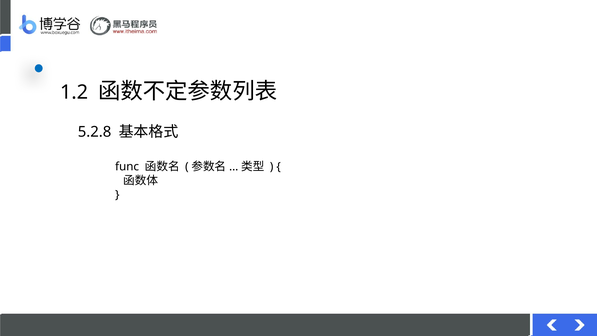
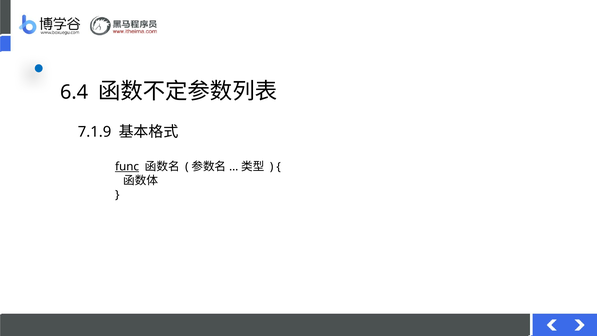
1.2: 1.2 -> 6.4
5.2.8: 5.2.8 -> 7.1.9
func underline: none -> present
